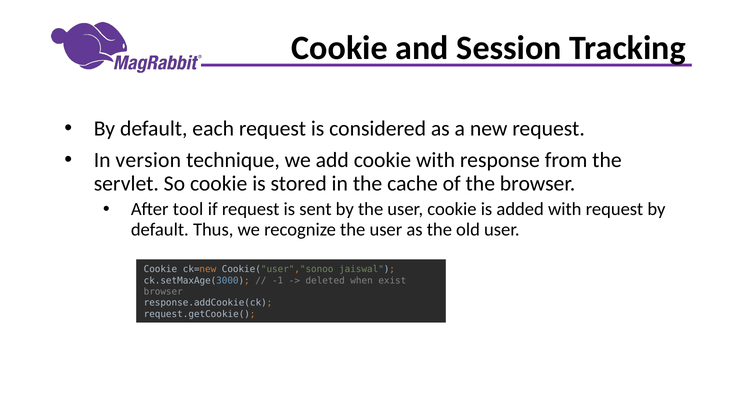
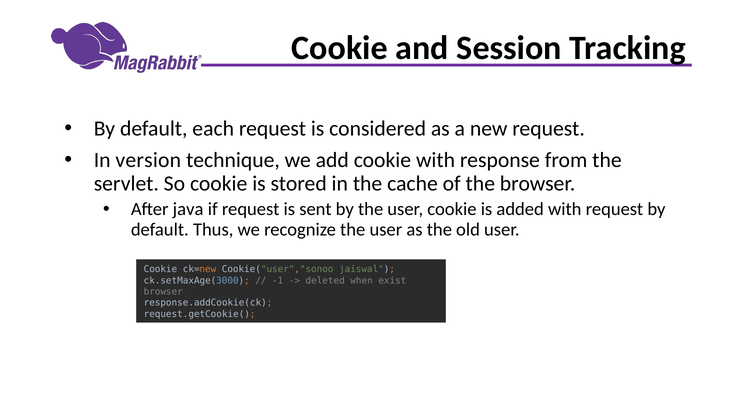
tool: tool -> java
